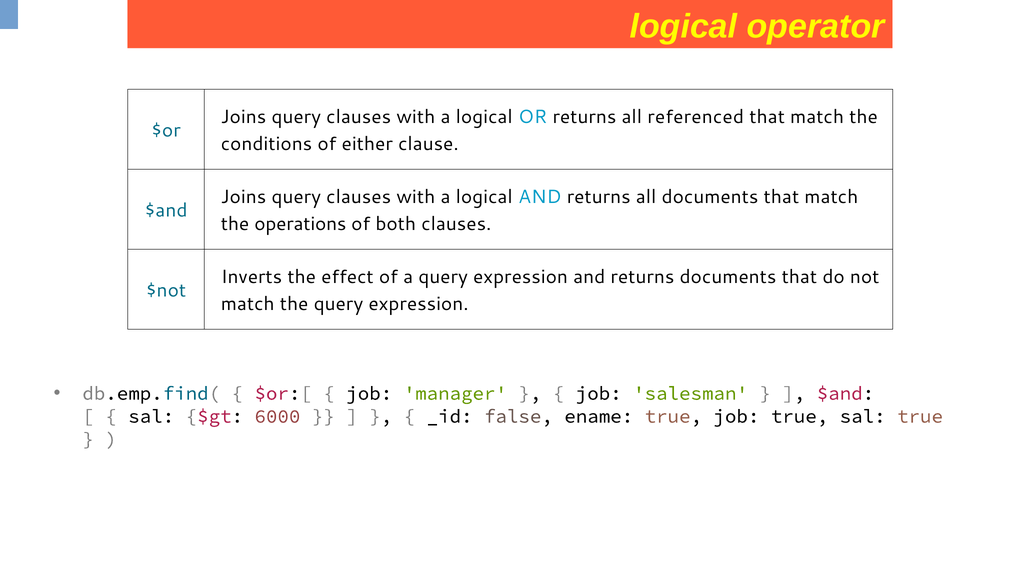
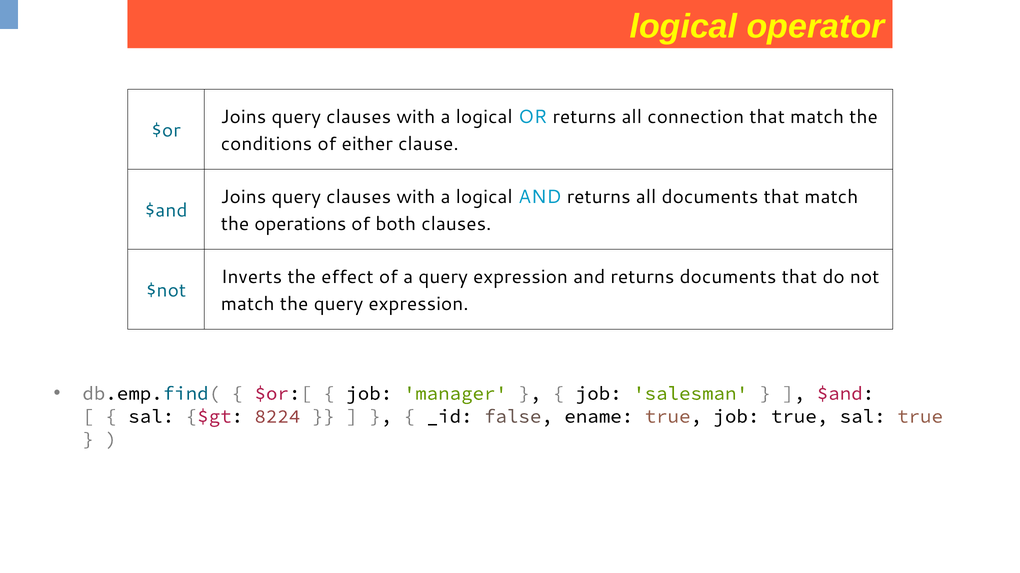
referenced: referenced -> connection
6000: 6000 -> 8224
